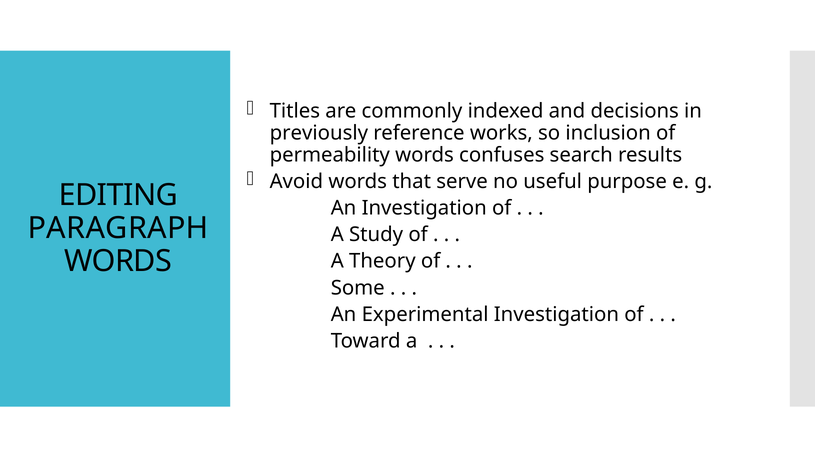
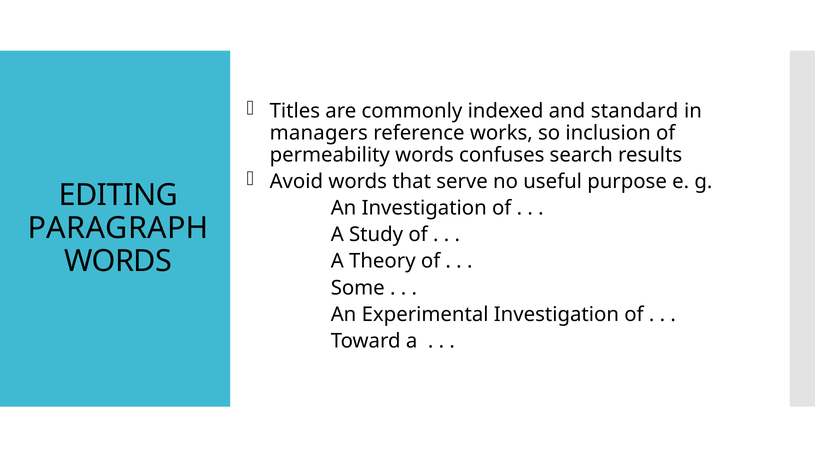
decisions: decisions -> standard
previously: previously -> managers
